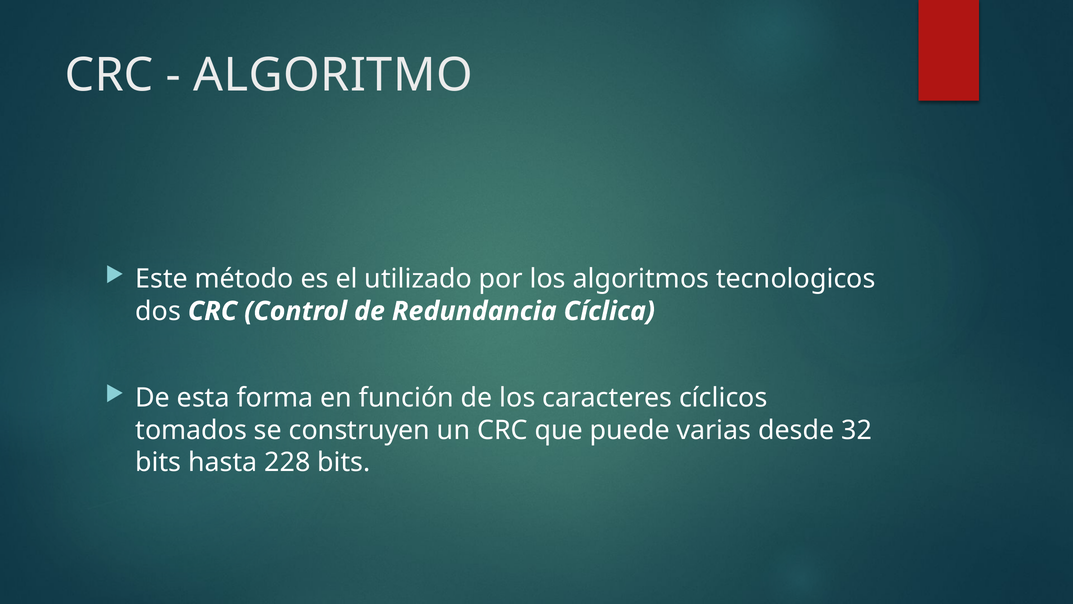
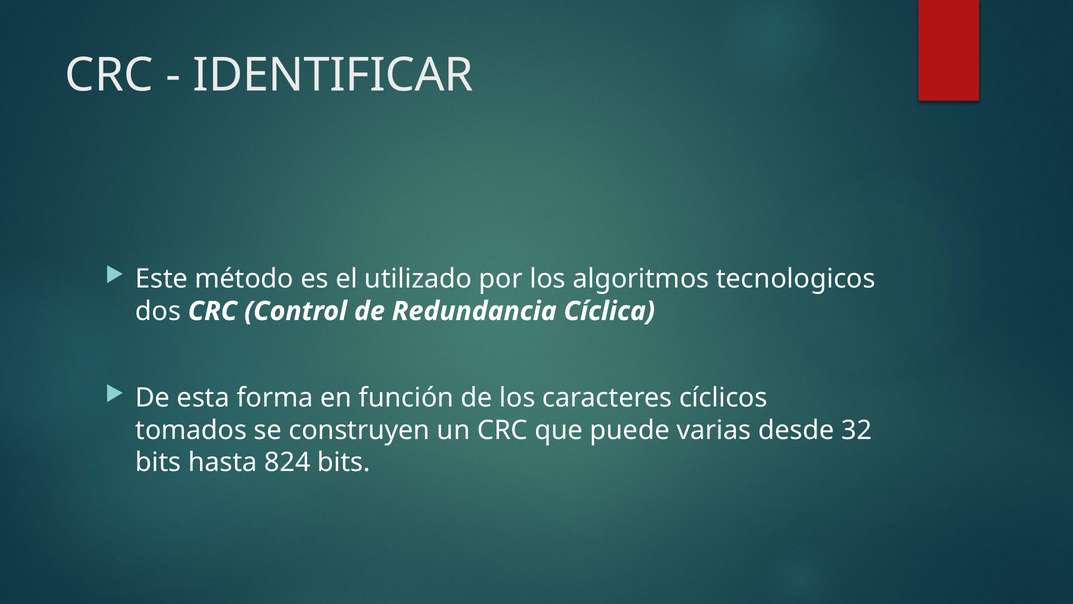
ALGORITMO: ALGORITMO -> IDENTIFICAR
228: 228 -> 824
